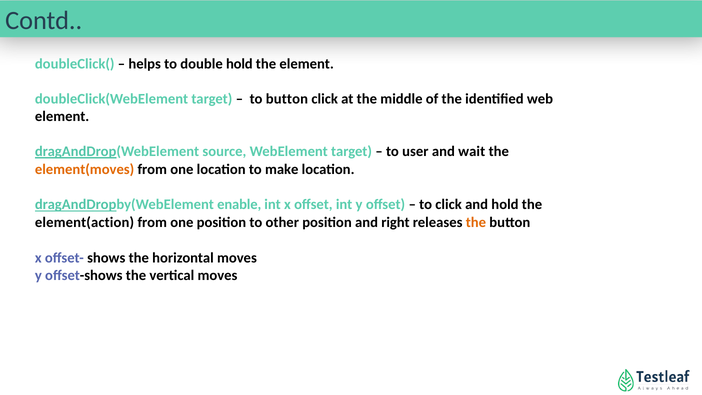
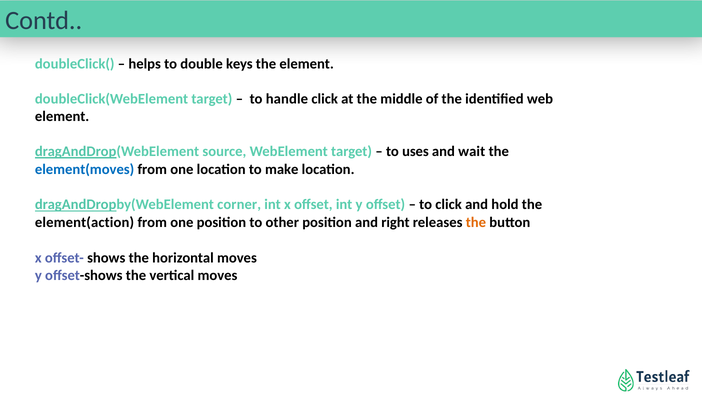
double hold: hold -> keys
to button: button -> handle
user: user -> uses
element(moves colour: orange -> blue
enable: enable -> corner
